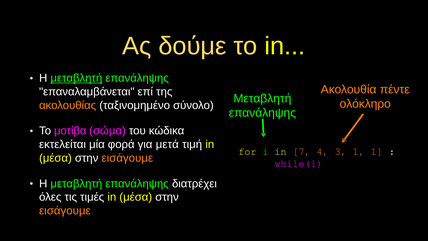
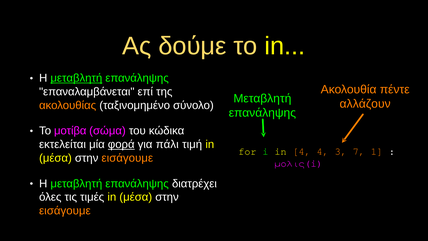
ολόκληρο: ολόκληρο -> αλλάζουν
φορά underline: none -> present
μετά: μετά -> πάλι
in 7: 7 -> 4
3 1: 1 -> 7
while(i: while(i -> μόλις(i
